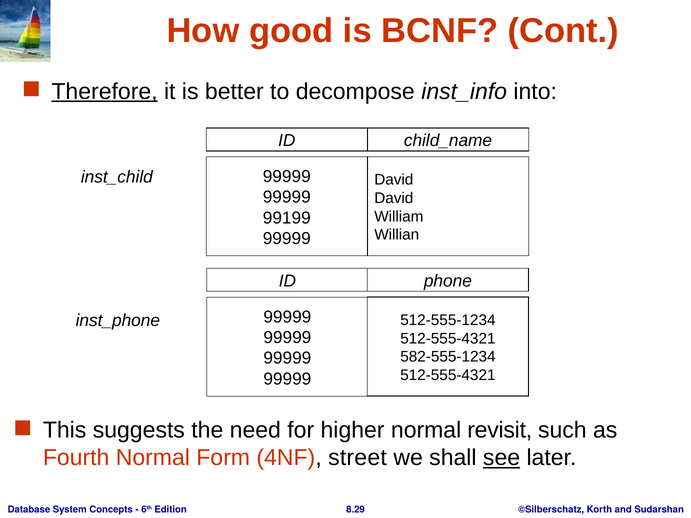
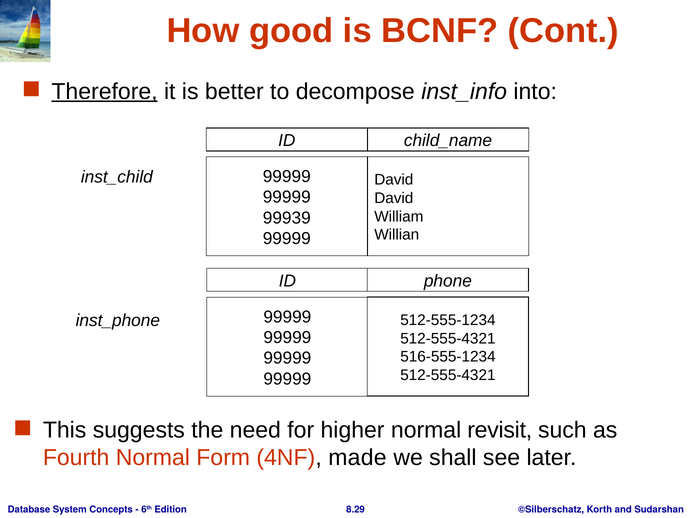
99199: 99199 -> 99939
582-555-1234: 582-555-1234 -> 516-555-1234
street: street -> made
see underline: present -> none
